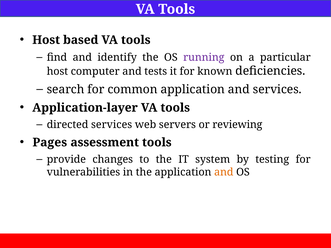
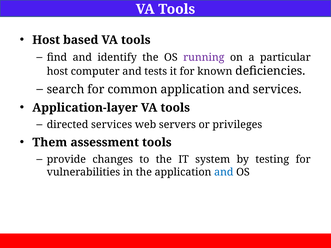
reviewing: reviewing -> privileges
Pages: Pages -> Them
and at (224, 172) colour: orange -> blue
